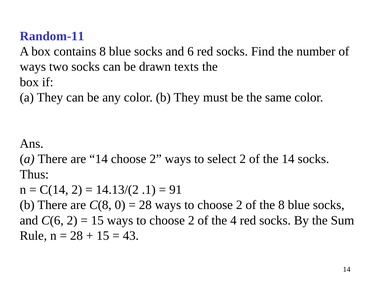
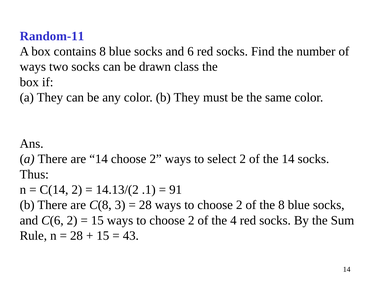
texts: texts -> class
0: 0 -> 3
